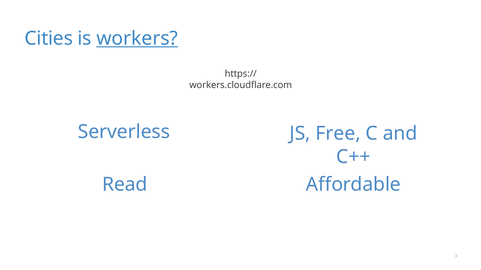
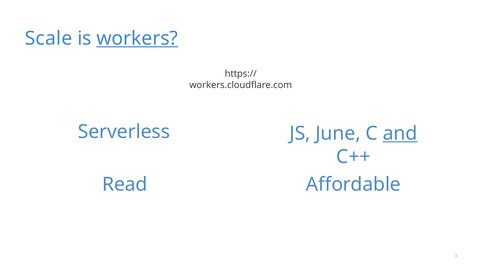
Cities: Cities -> Scale
Free: Free -> June
and underline: none -> present
